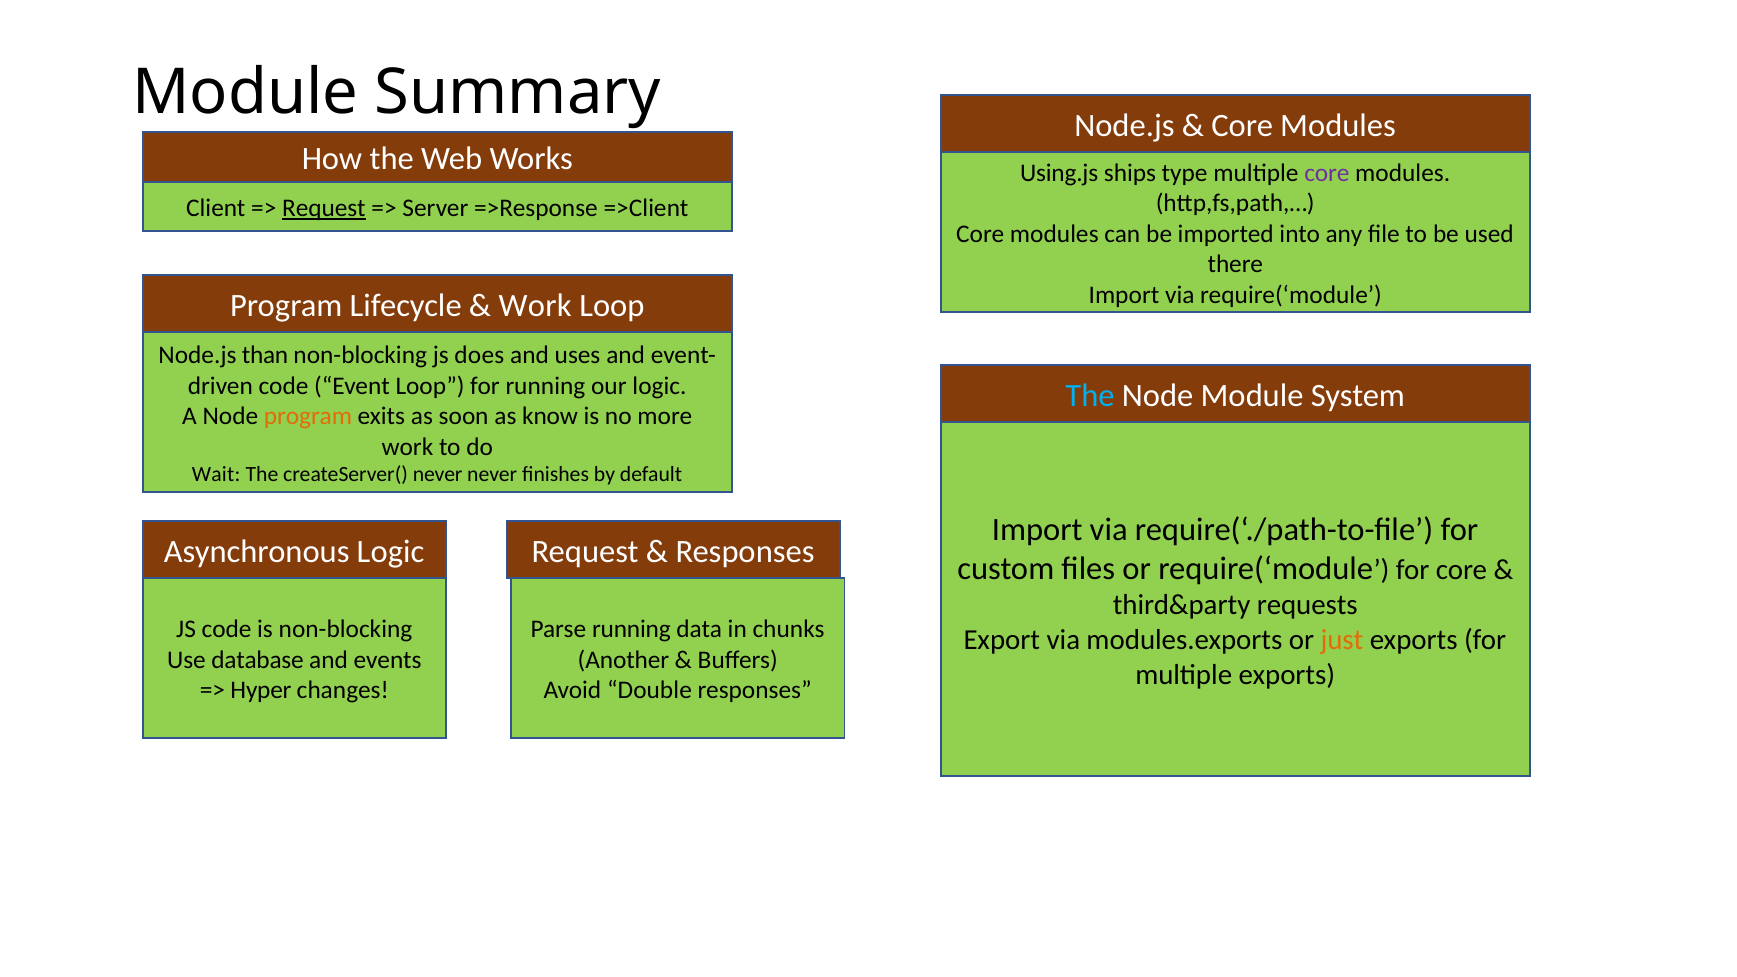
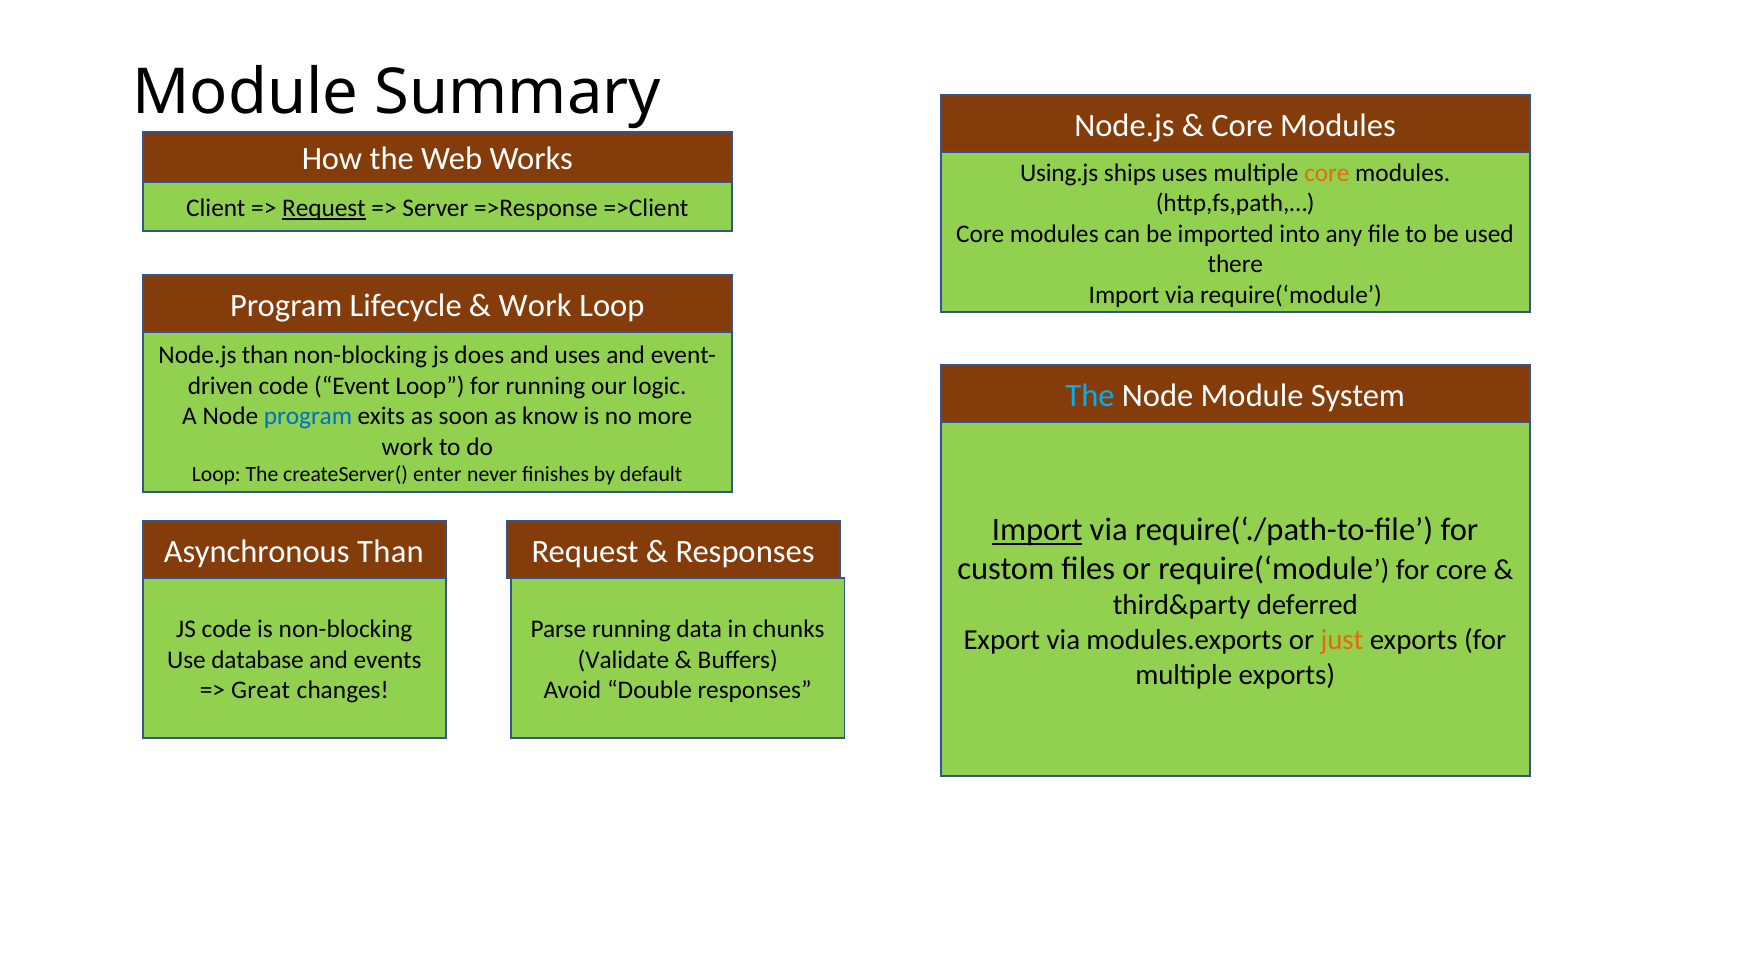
ships type: type -> uses
core at (1327, 173) colour: purple -> orange
program at (308, 416) colour: orange -> blue
Wait at (216, 475): Wait -> Loop
createServer( never: never -> enter
Import at (1037, 530) underline: none -> present
Asynchronous Logic: Logic -> Than
requests: requests -> deferred
Another: Another -> Validate
Hyper: Hyper -> Great
